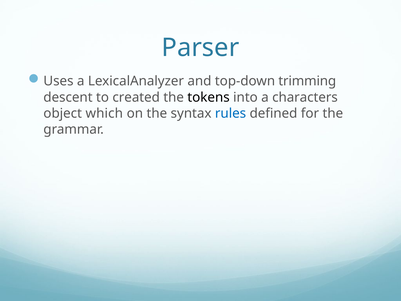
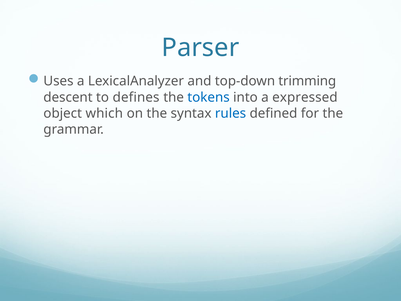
created: created -> defines
tokens colour: black -> blue
characters: characters -> expressed
